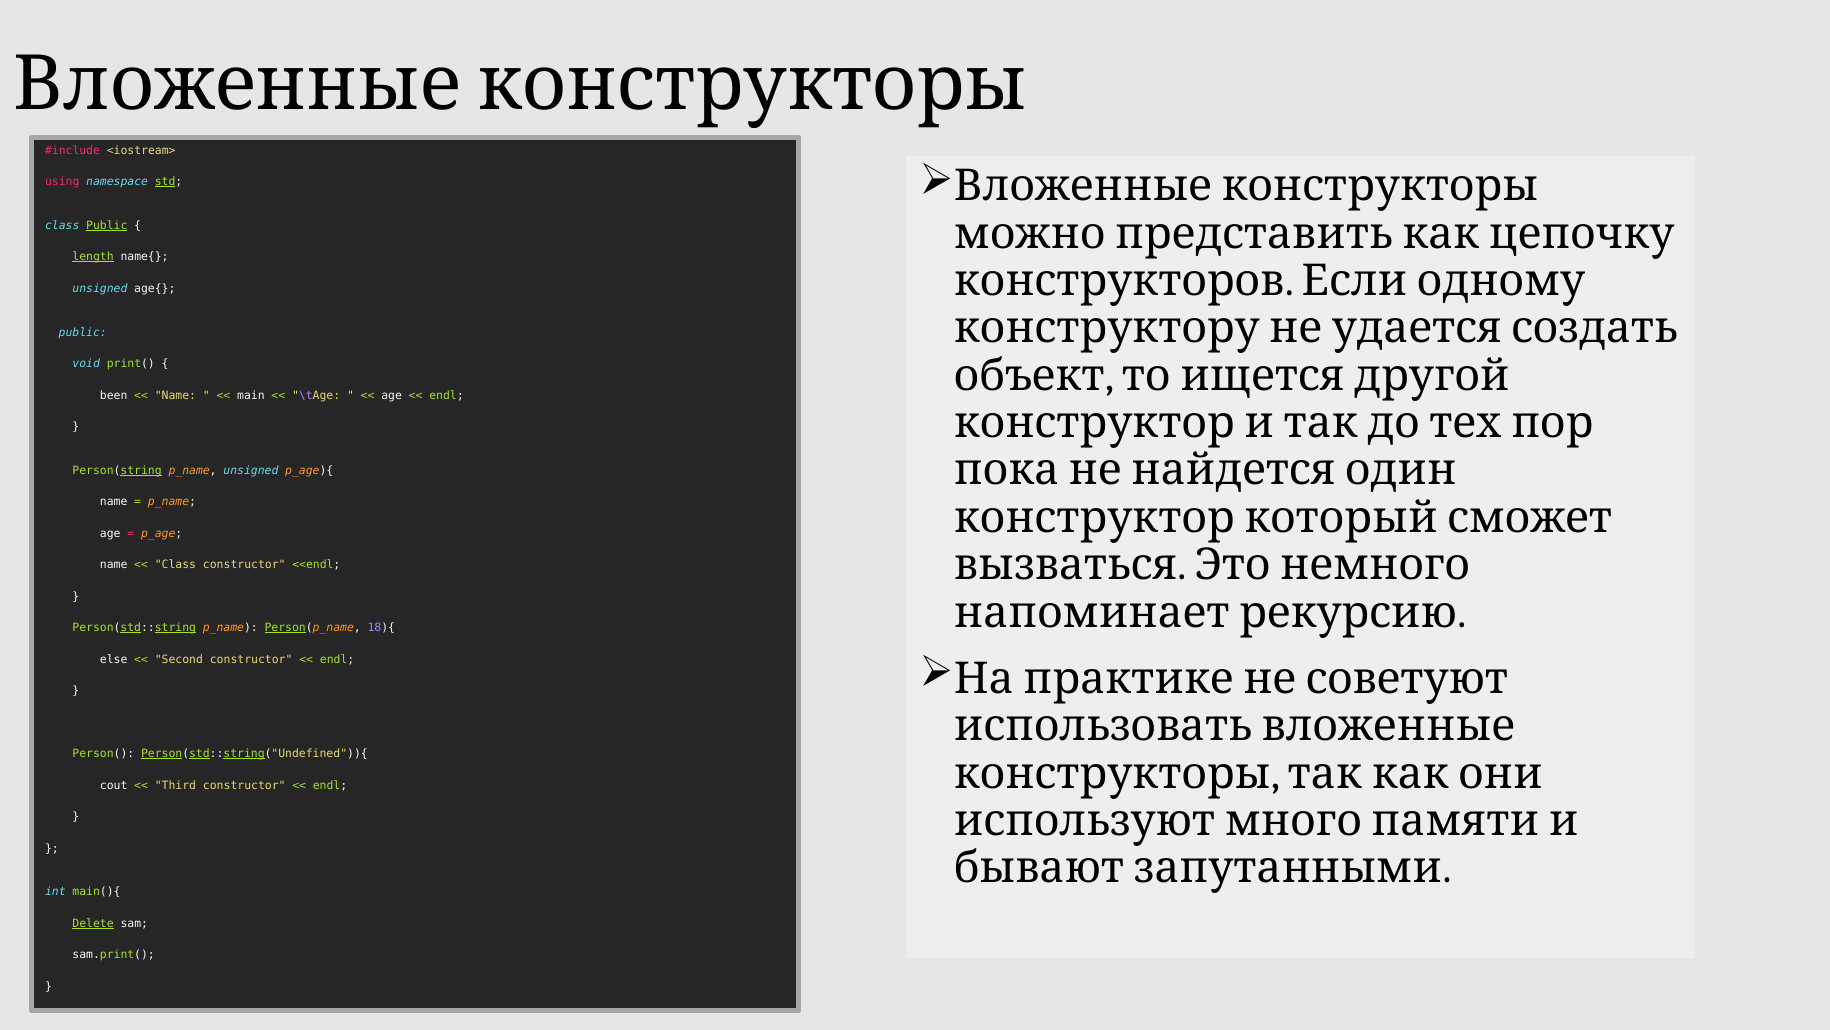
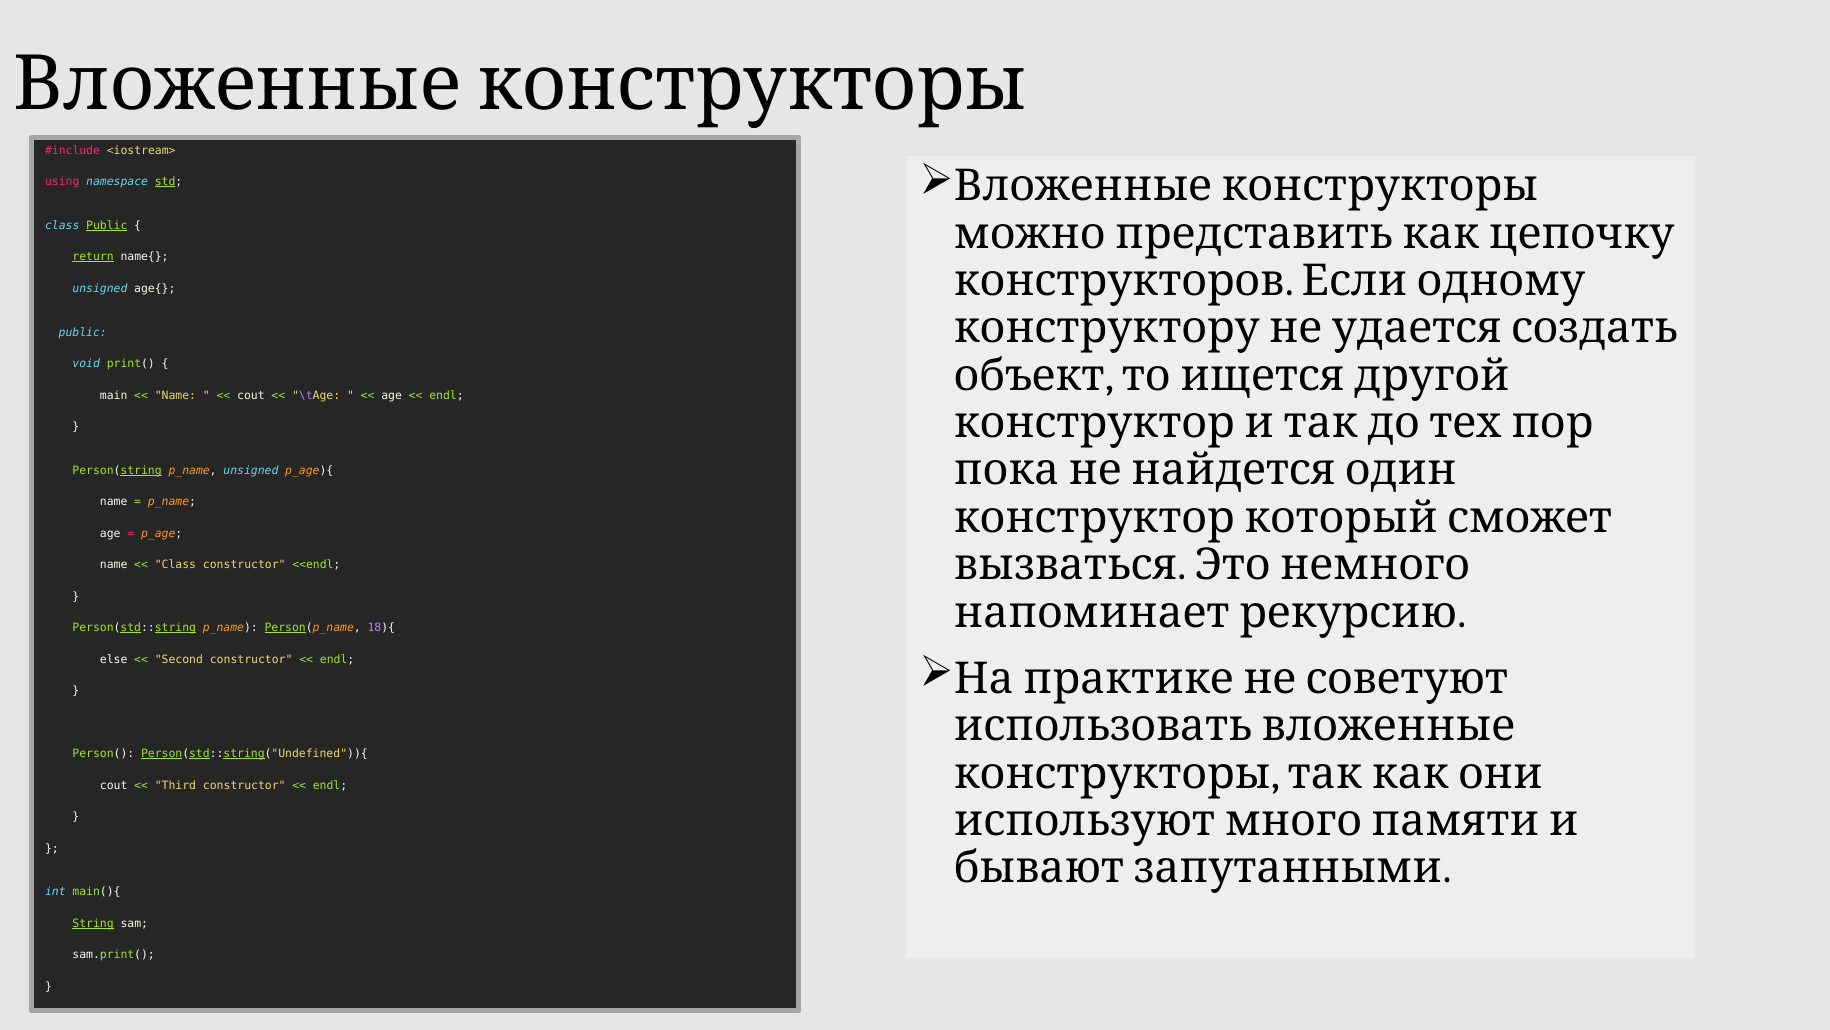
length: length -> return
been: been -> main
main at (251, 395): main -> cout
Delete: Delete -> String
